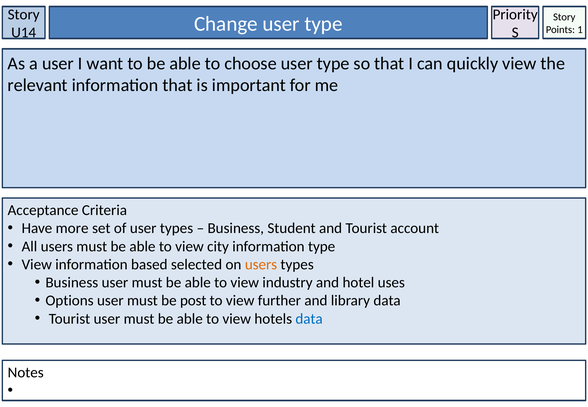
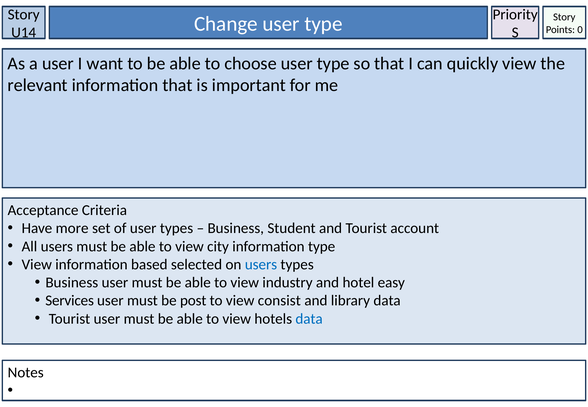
1: 1 -> 0
users at (261, 265) colour: orange -> blue
uses: uses -> easy
Options: Options -> Services
further: further -> consist
